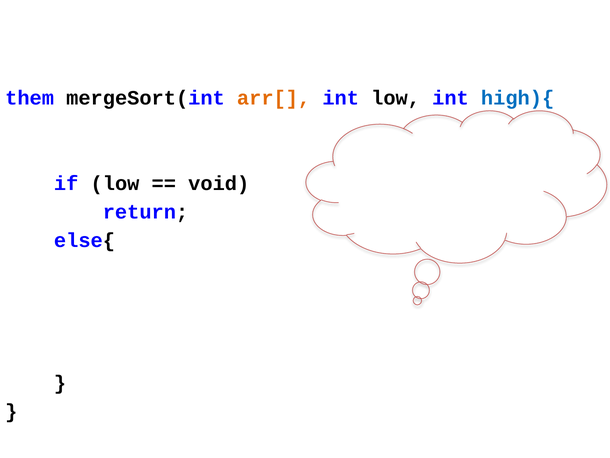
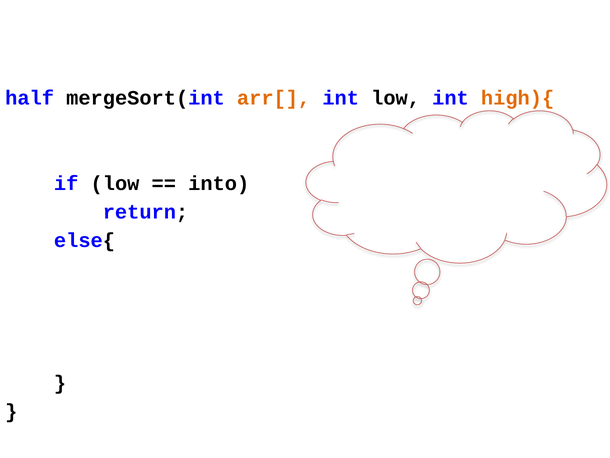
them: them -> half
high){ colour: blue -> orange
void at (219, 183): void -> into
